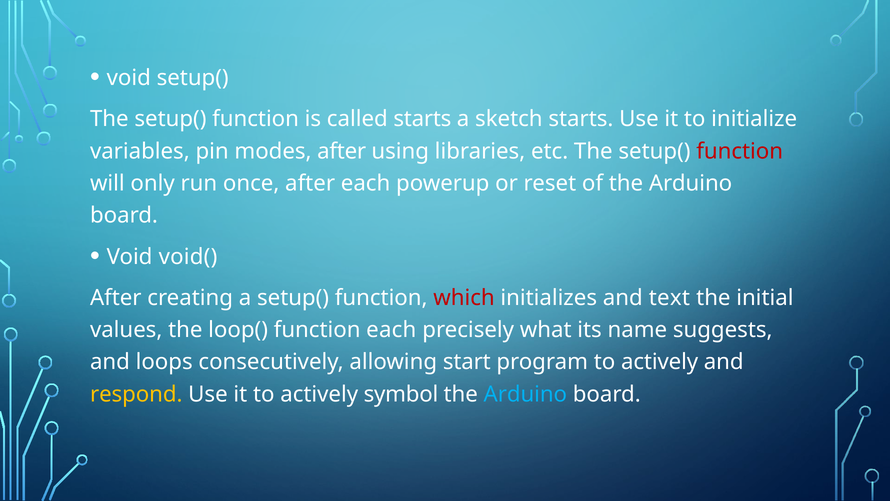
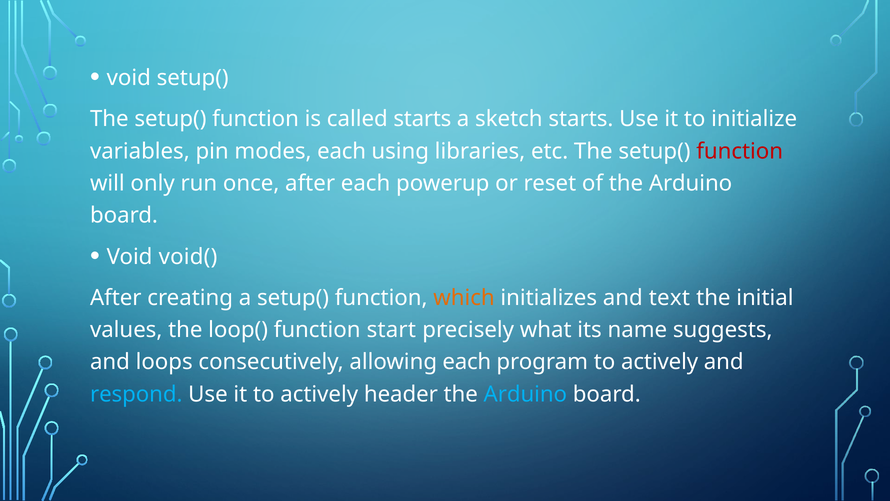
modes after: after -> each
which colour: red -> orange
function each: each -> start
allowing start: start -> each
respond colour: yellow -> light blue
symbol: symbol -> header
